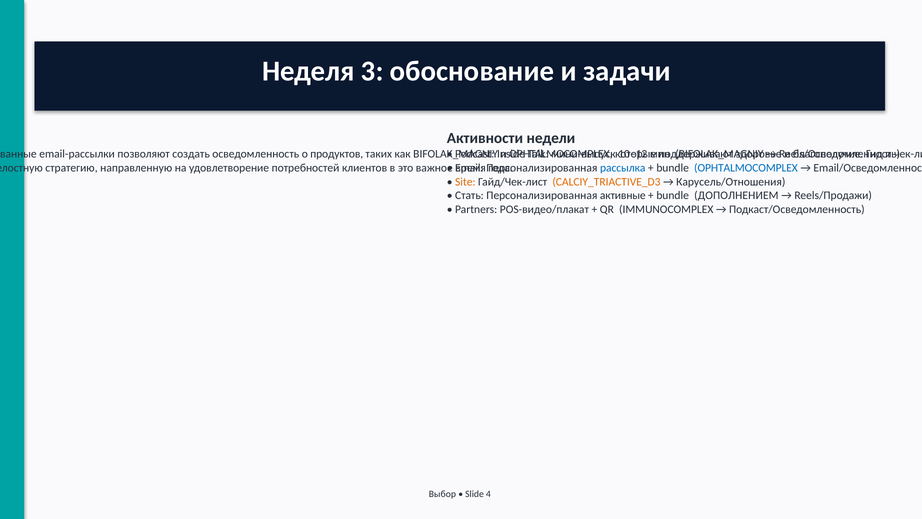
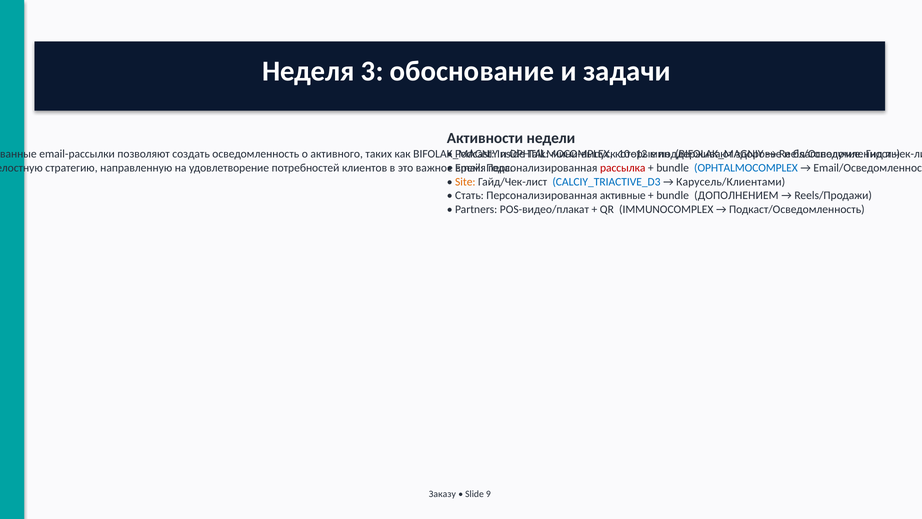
продуктов: продуктов -> активного
рассылка colour: blue -> red
CALCIY_TRIACTIVE_D3 at (606, 182) colour: orange -> blue
Карусель/Отношения: Карусель/Отношения -> Карусель/Клиентами
Выбор: Выбор -> Заказу
4: 4 -> 9
